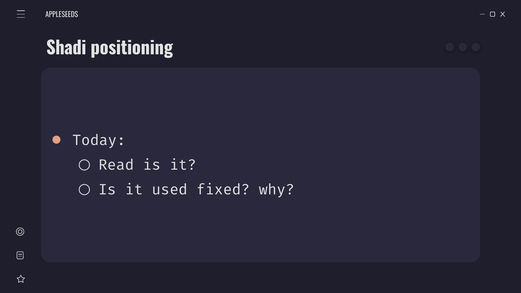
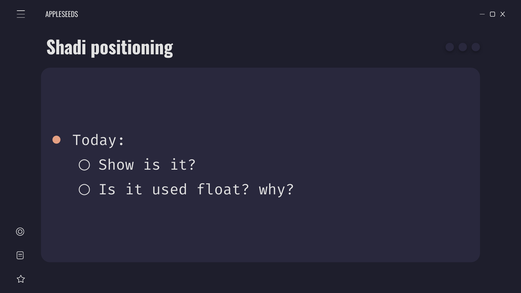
Read: Read -> Show
fixed: fixed -> float
